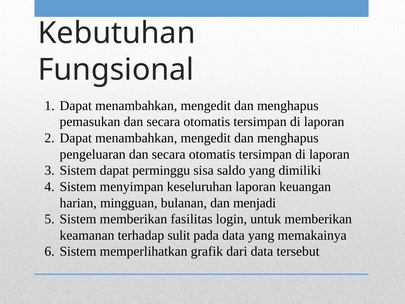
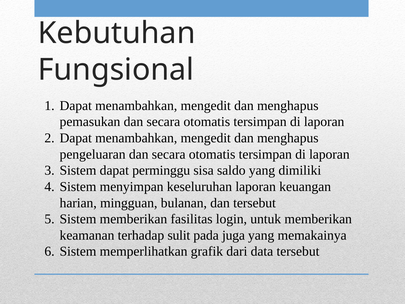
dan menjadi: menjadi -> tersebut
pada data: data -> juga
